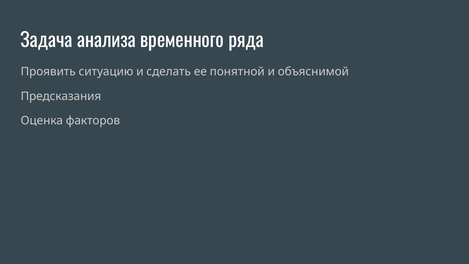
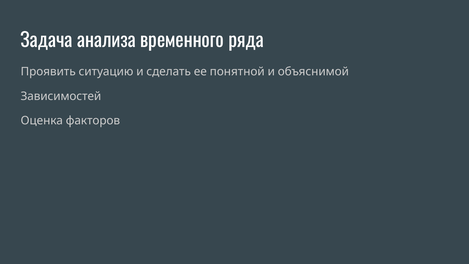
Предсказания: Предсказания -> Зависимостей
